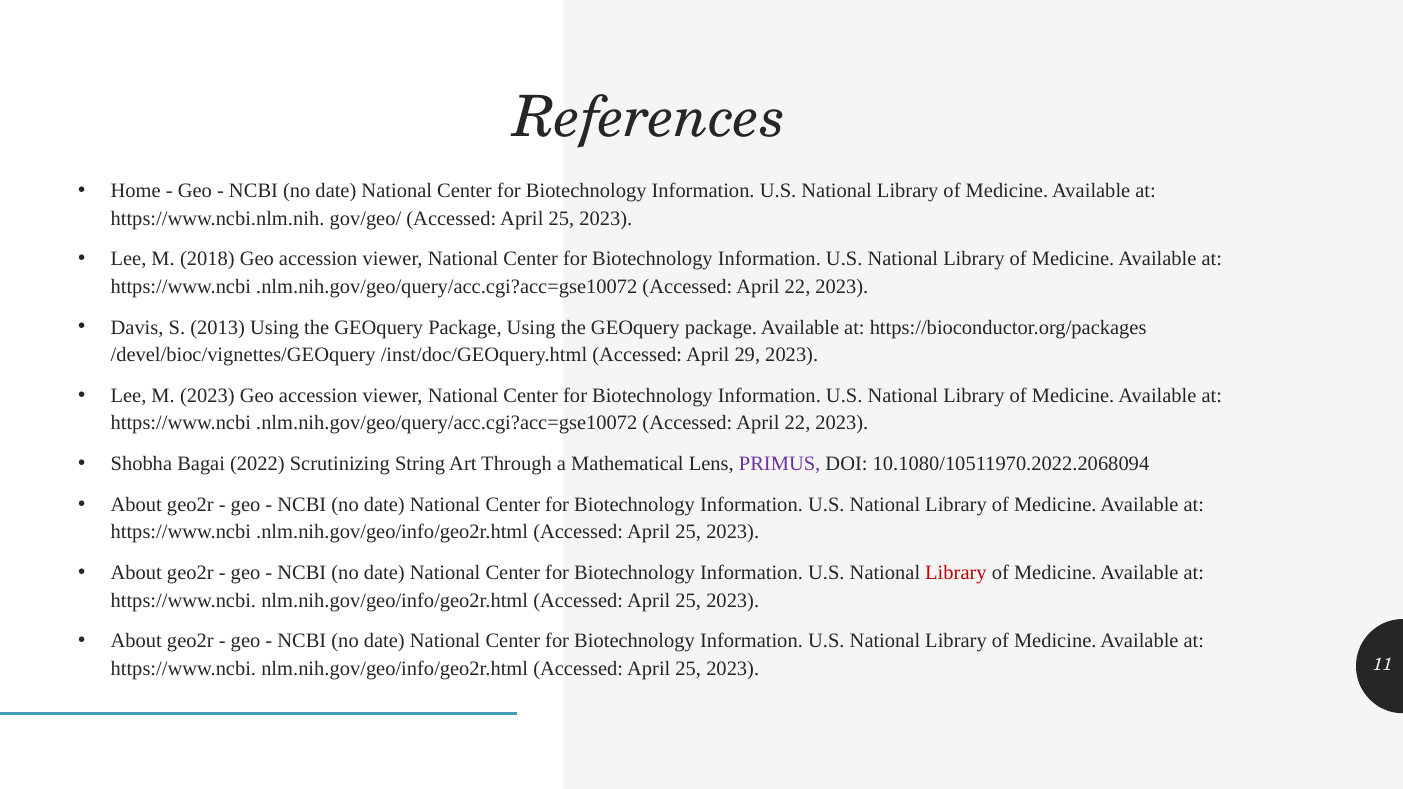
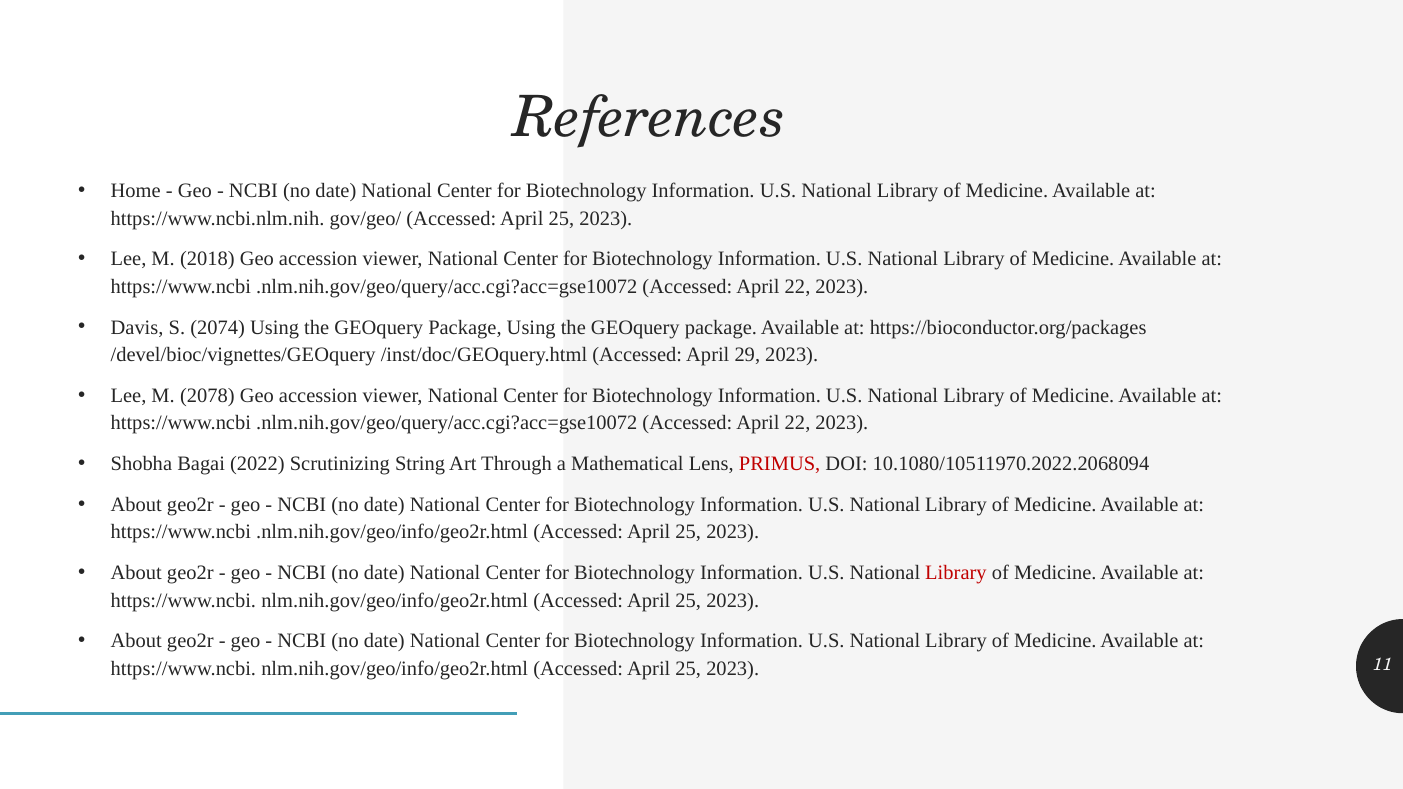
2013: 2013 -> 2074
M 2023: 2023 -> 2078
PRIMUS colour: purple -> red
